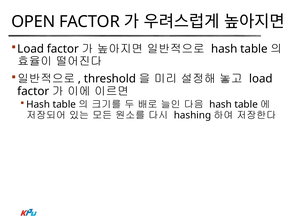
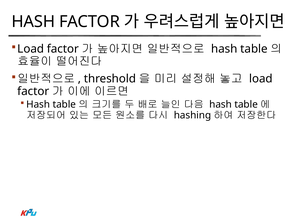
OPEN at (33, 22): OPEN -> HASH
